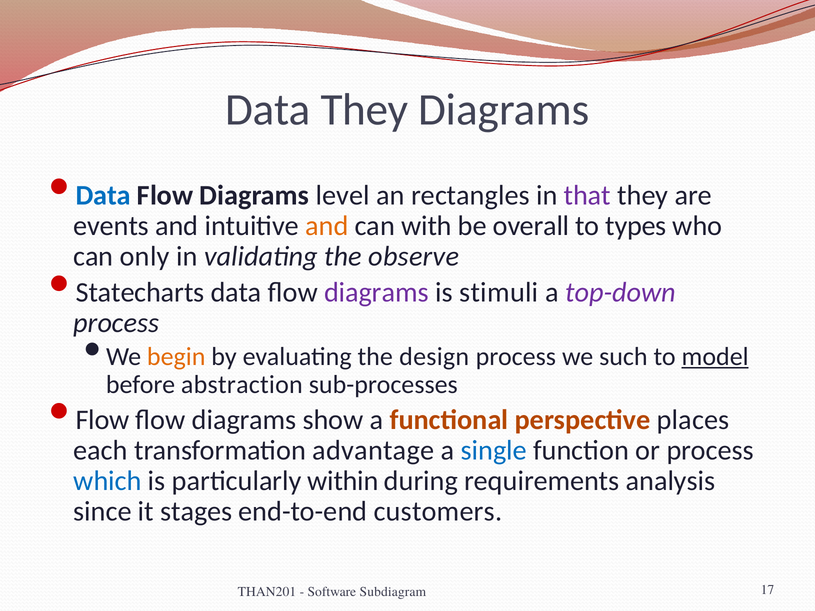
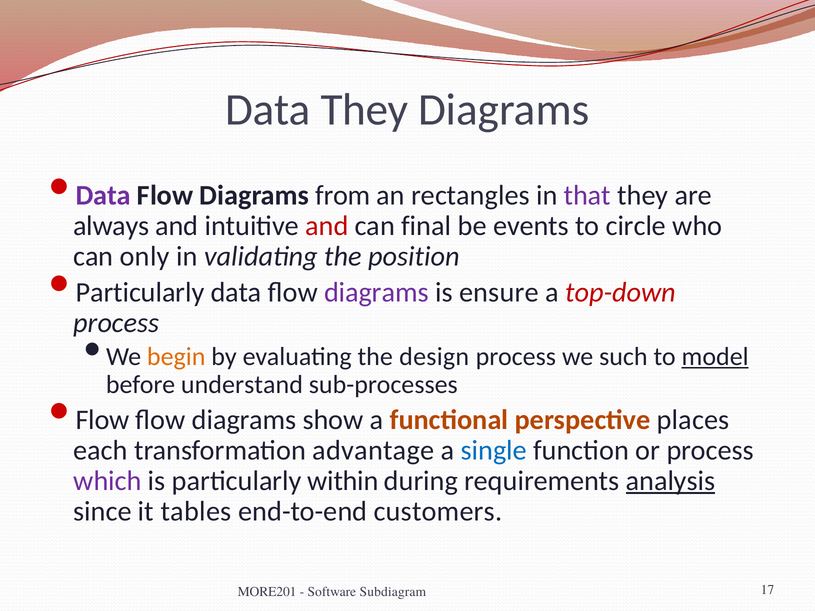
Data at (103, 196) colour: blue -> purple
level: level -> from
events: events -> always
and at (327, 226) colour: orange -> red
with: with -> final
overall: overall -> events
types: types -> circle
observe: observe -> position
Statecharts at (140, 292): Statecharts -> Particularly
stimuli: stimuli -> ensure
top-down colour: purple -> red
abstraction: abstraction -> understand
which colour: blue -> purple
analysis underline: none -> present
stages: stages -> tables
THAN201: THAN201 -> MORE201
